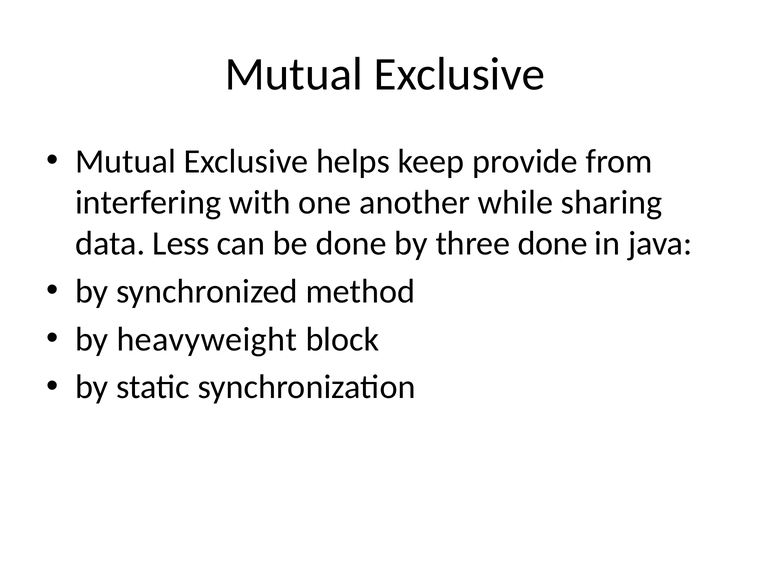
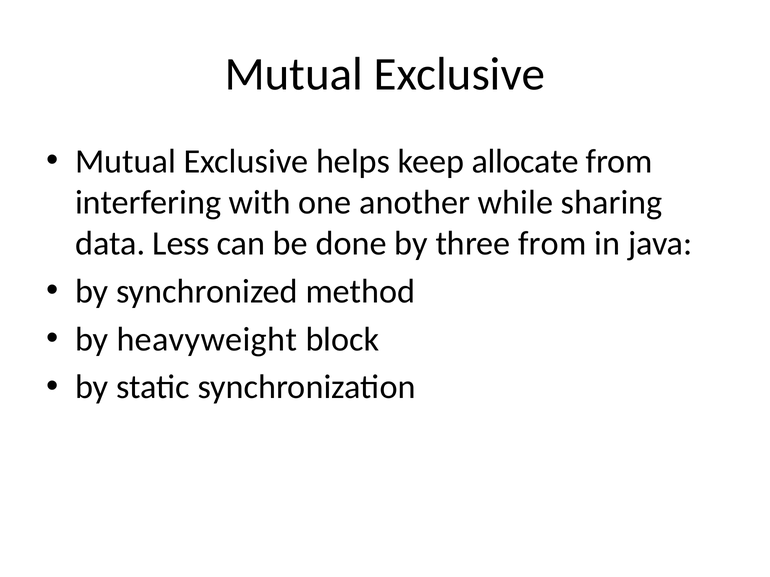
provide: provide -> allocate
three done: done -> from
